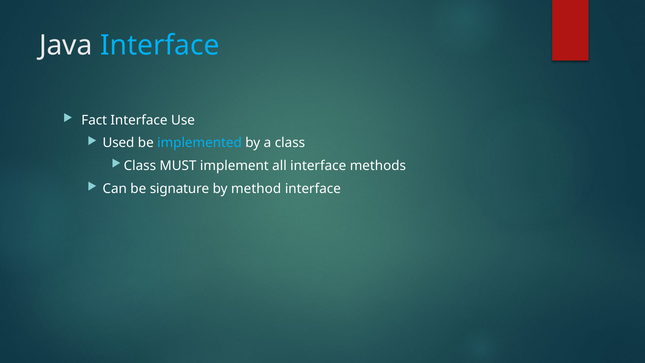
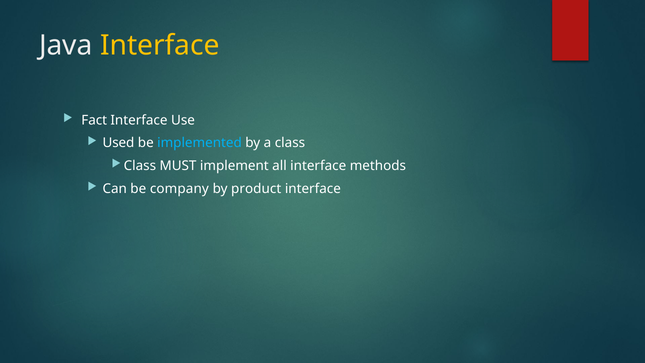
Interface at (160, 45) colour: light blue -> yellow
signature: signature -> company
method: method -> product
